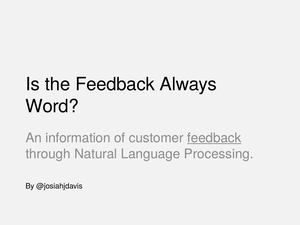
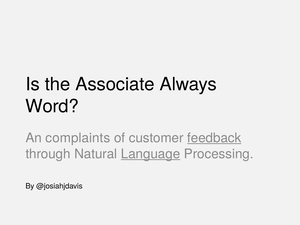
the Feedback: Feedback -> Associate
information: information -> complaints
Language underline: none -> present
